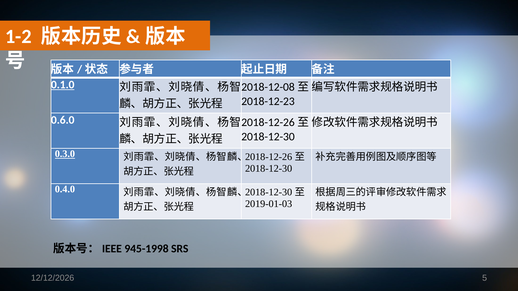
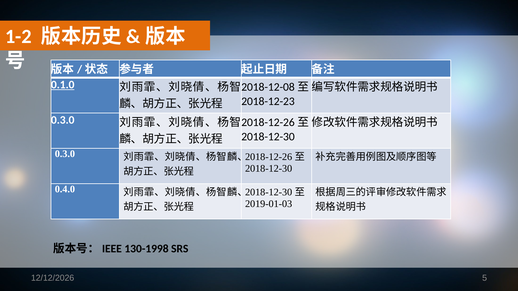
0.6.0 at (63, 120): 0.6.0 -> 0.3.0
0.3.0 at (65, 154) underline: present -> none
945-1998: 945-1998 -> 130-1998
